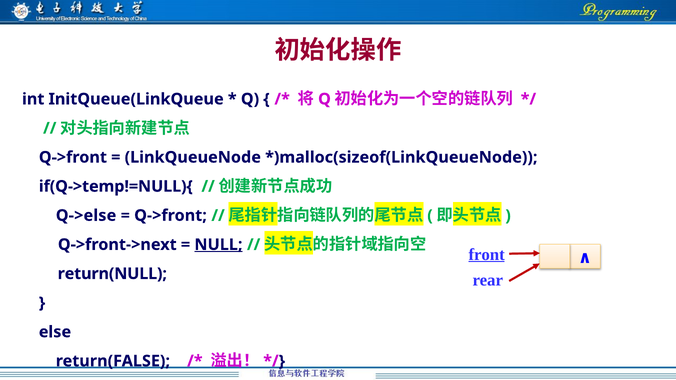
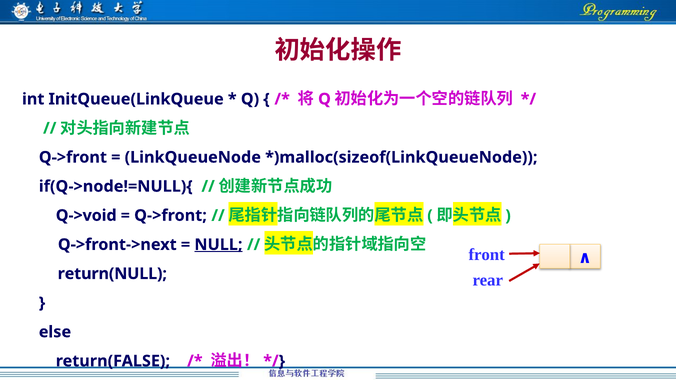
if(Q->temp!=NULL){: if(Q->temp!=NULL){ -> if(Q->node!=NULL){
Q->else: Q->else -> Q->void
front underline: present -> none
